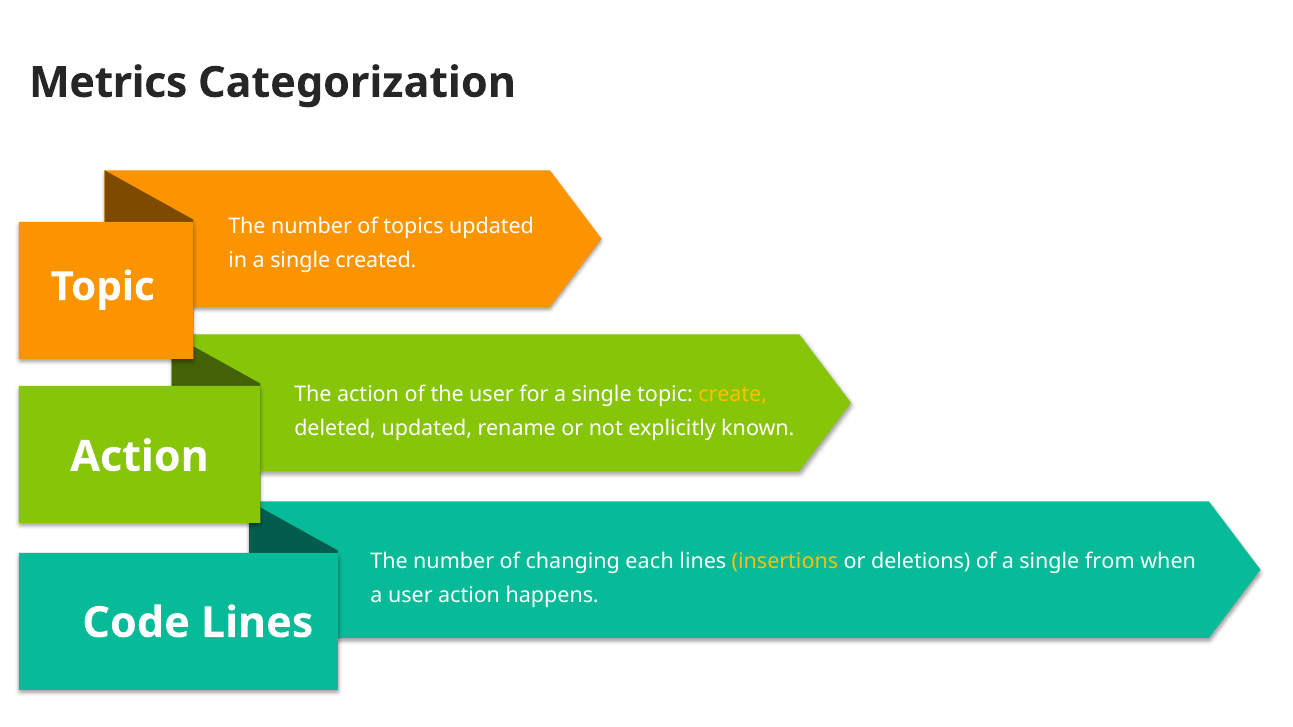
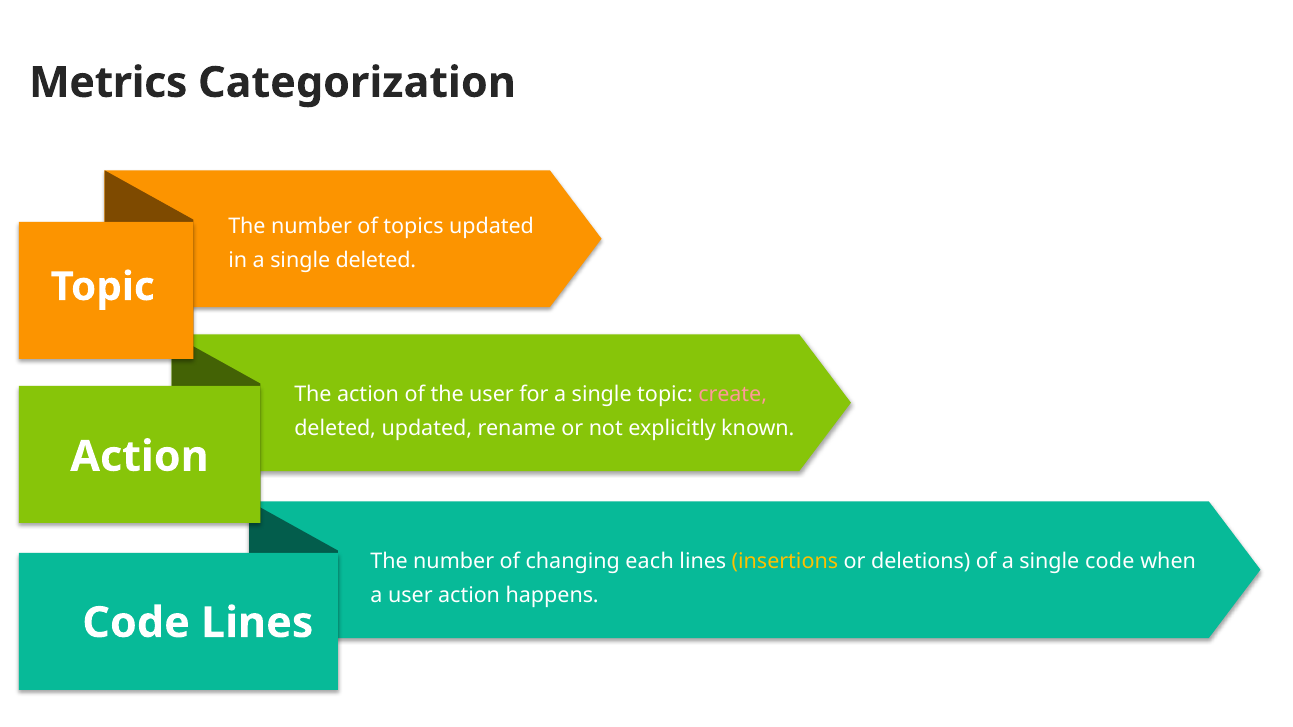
single created: created -> deleted
create colour: yellow -> pink
single from: from -> code
